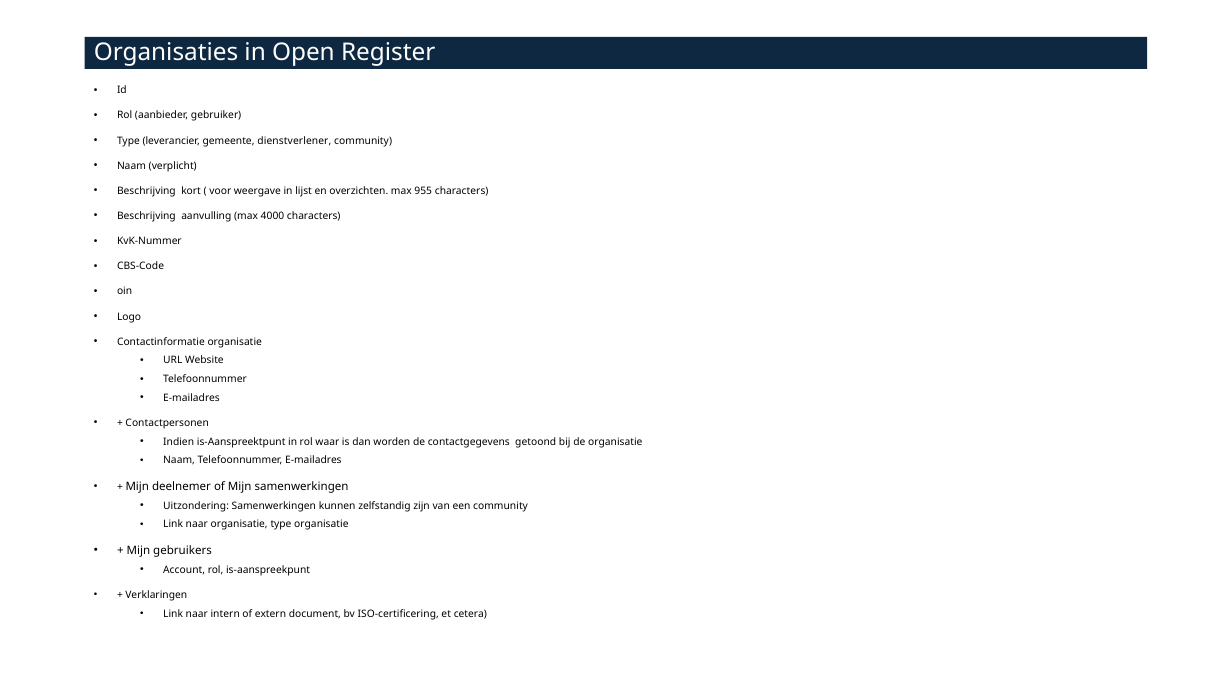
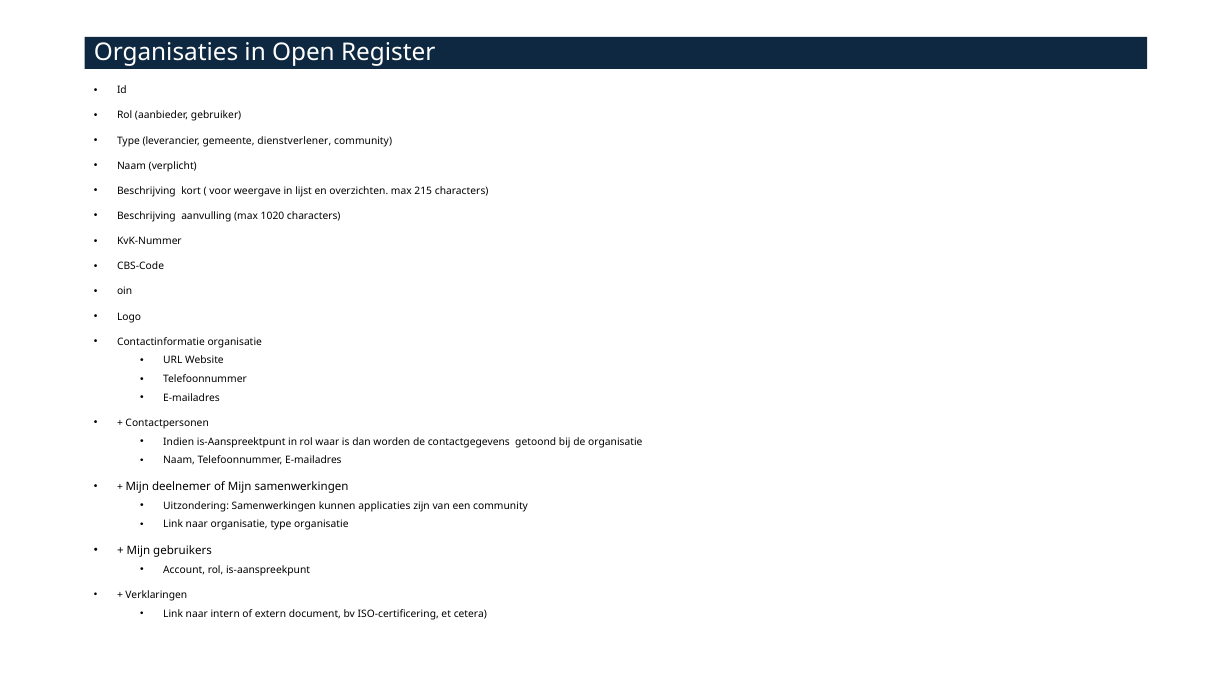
955: 955 -> 215
4000: 4000 -> 1020
zelfstandig: zelfstandig -> applicaties
